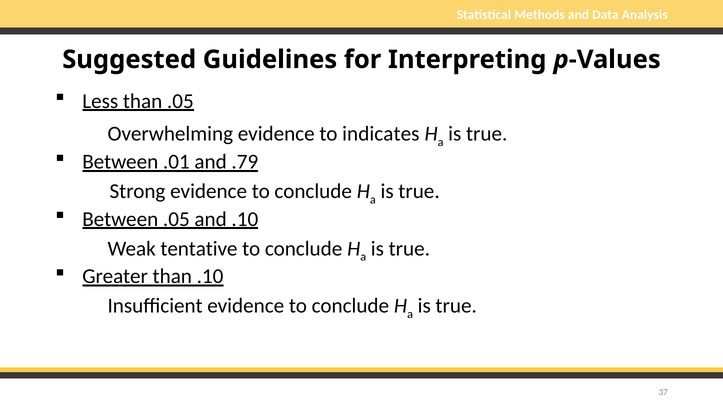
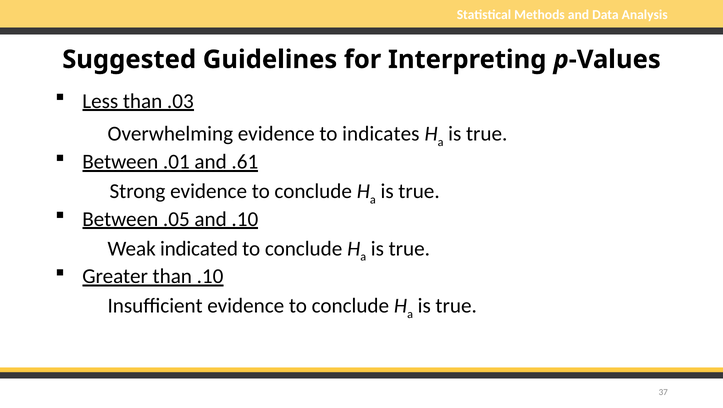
than .05: .05 -> .03
.79: .79 -> .61
tentative: tentative -> indicated
